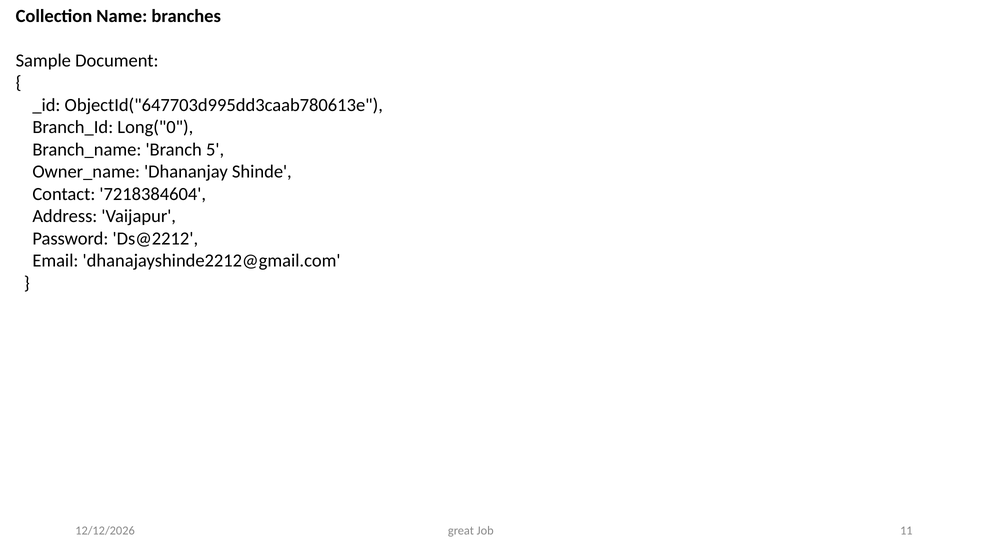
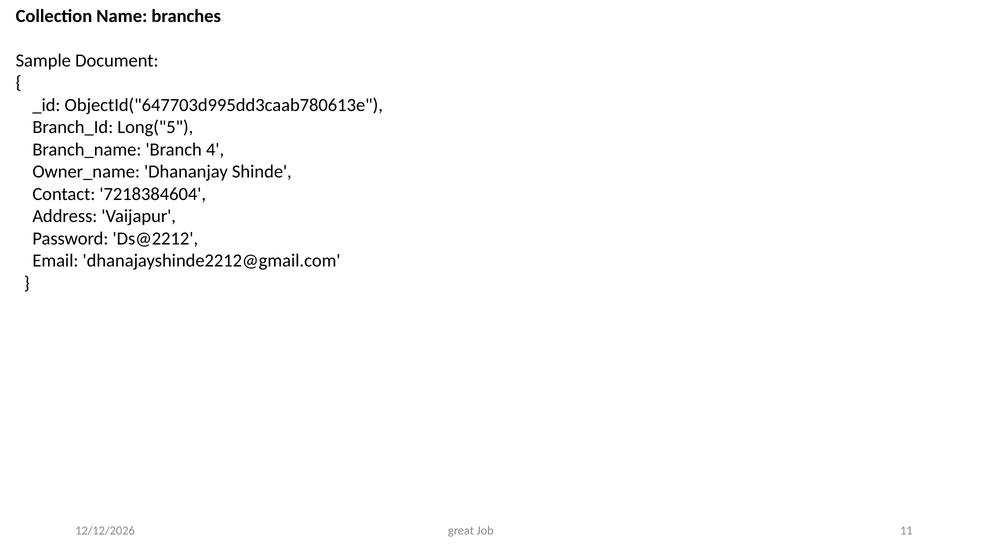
Long("0: Long("0 -> Long("5
5: 5 -> 4
